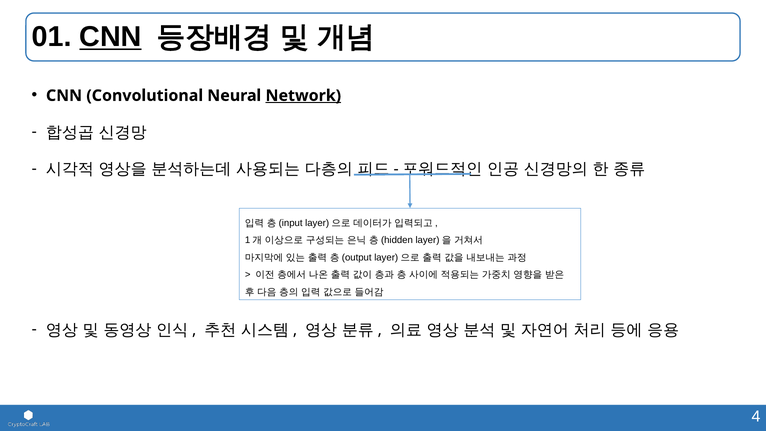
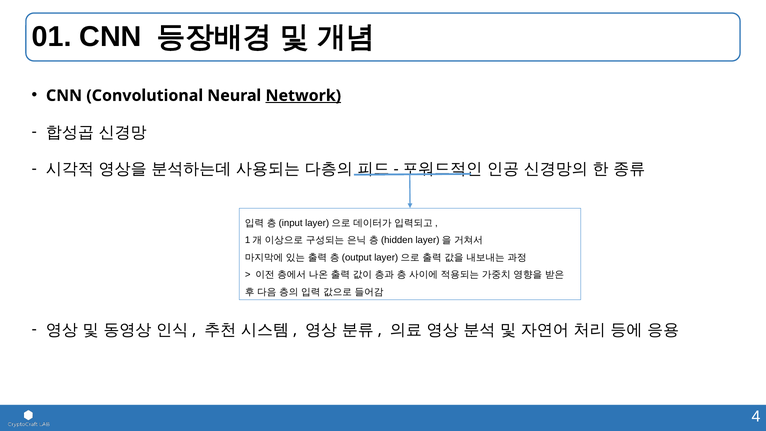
CNN at (111, 37) underline: present -> none
